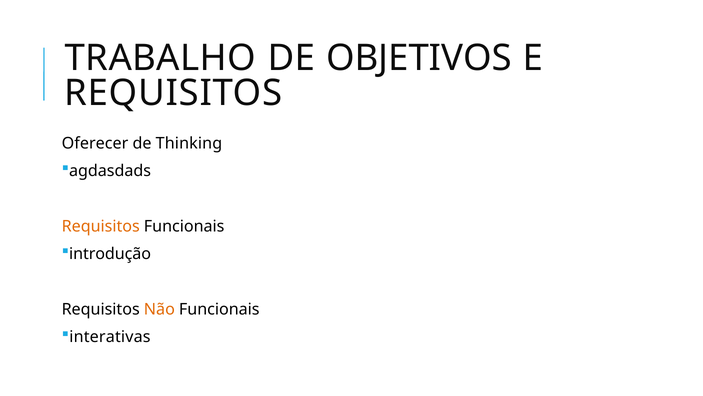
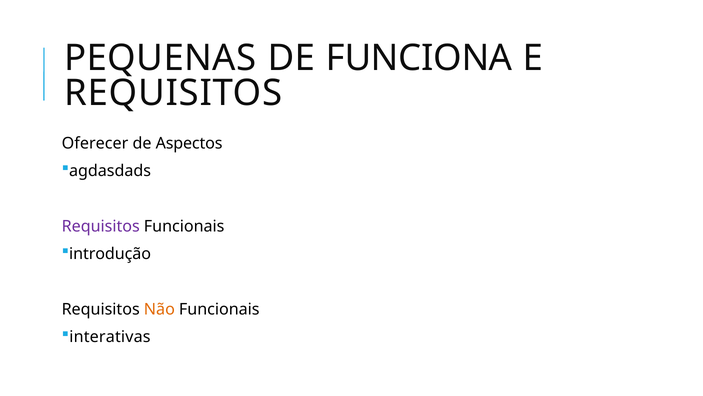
TRABALHO: TRABALHO -> PEQUENAS
OBJETIVOS: OBJETIVOS -> FUNCIONA
Thinking: Thinking -> Aspectos
Requisitos at (101, 226) colour: orange -> purple
